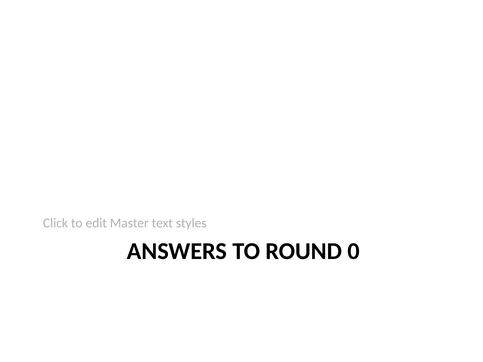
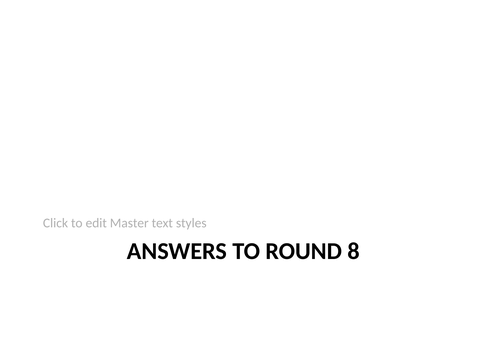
0: 0 -> 8
